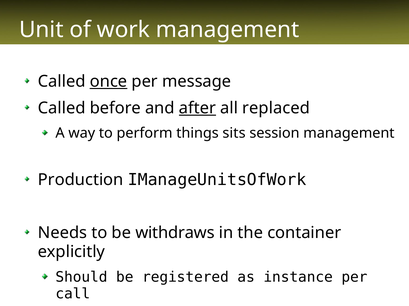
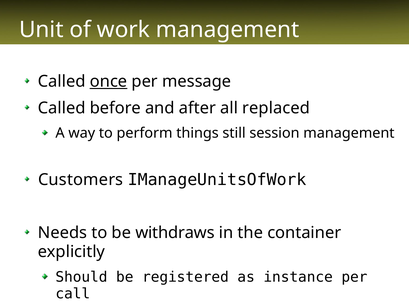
after underline: present -> none
sits: sits -> still
Production: Production -> Customers
